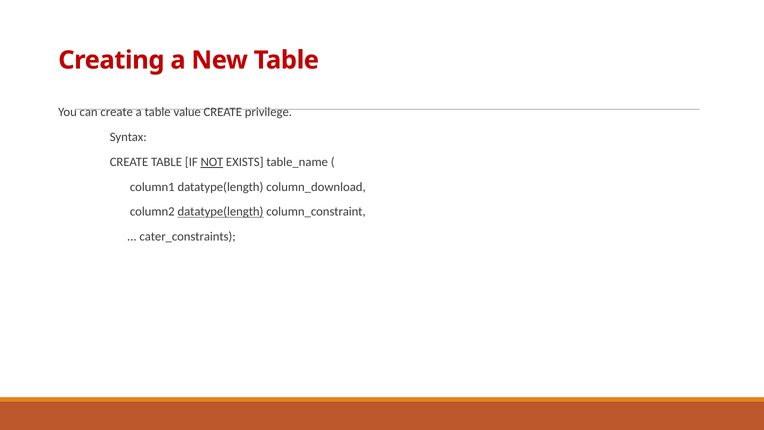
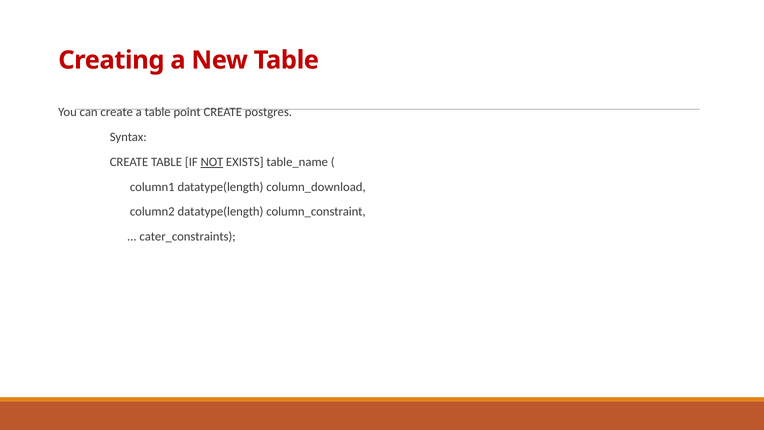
value: value -> point
privilege: privilege -> postgres
datatype(length at (220, 212) underline: present -> none
